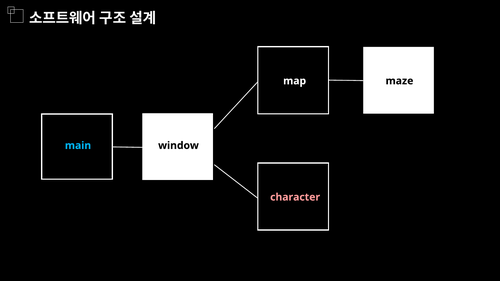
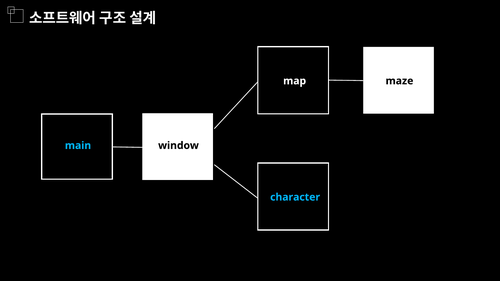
character colour: pink -> light blue
